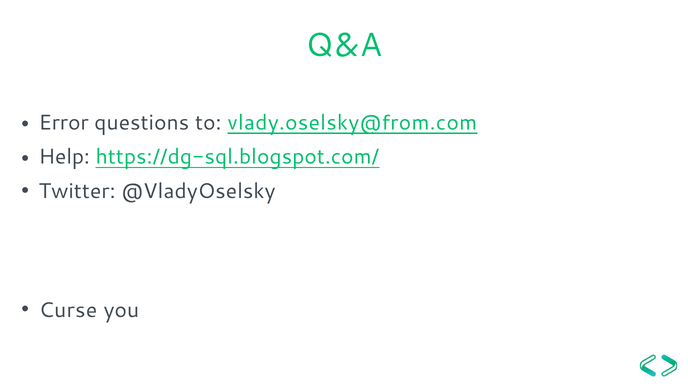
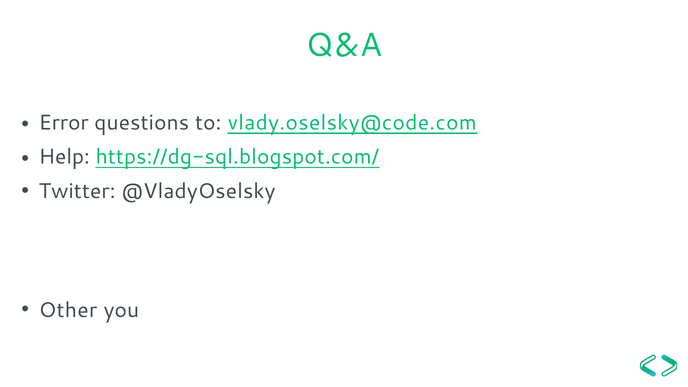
vlady.oselsky@from.com: vlady.oselsky@from.com -> vlady.oselsky@code.com
Curse: Curse -> Other
